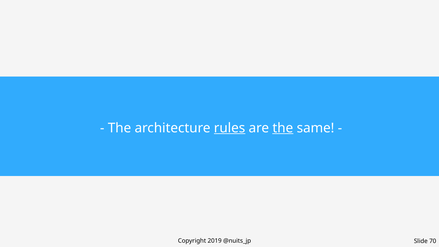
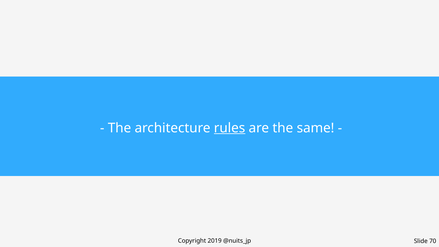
the at (283, 128) underline: present -> none
